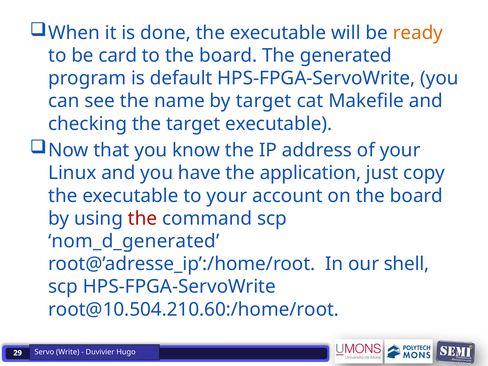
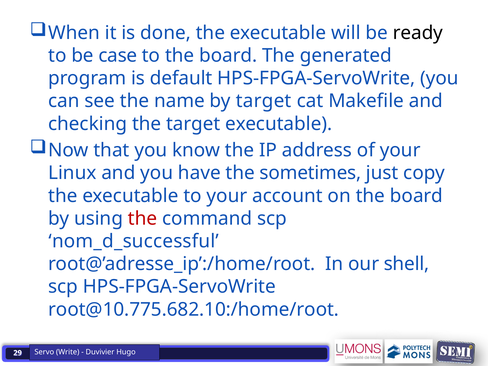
ready colour: orange -> black
card: card -> case
application: application -> sometimes
nom_d_generated: nom_d_generated -> nom_d_successful
root@10.504.210.60:/home/root: root@10.504.210.60:/home/root -> root@10.775.682.10:/home/root
